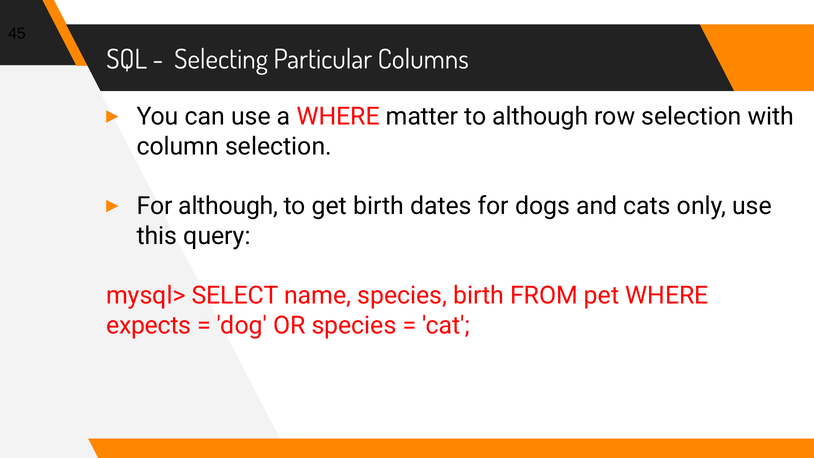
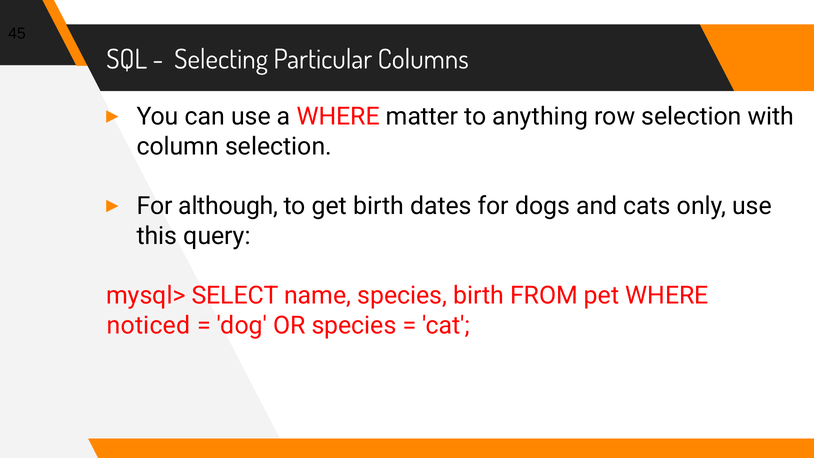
to although: although -> anything
expects: expects -> noticed
